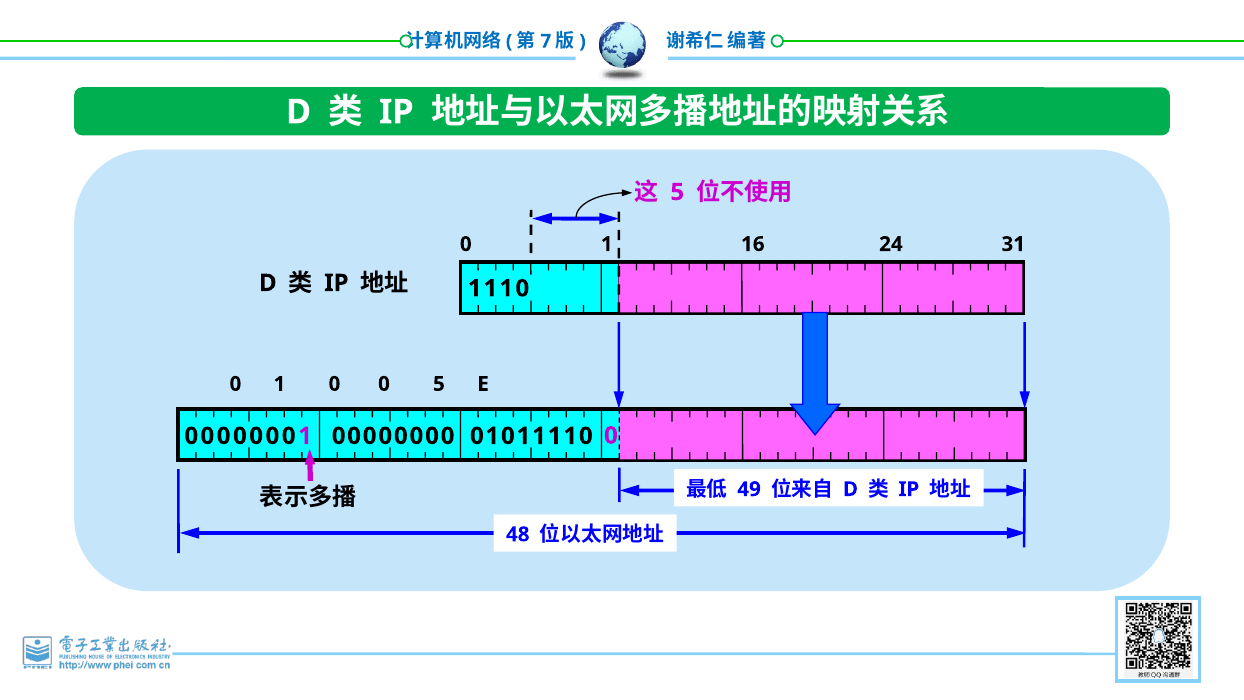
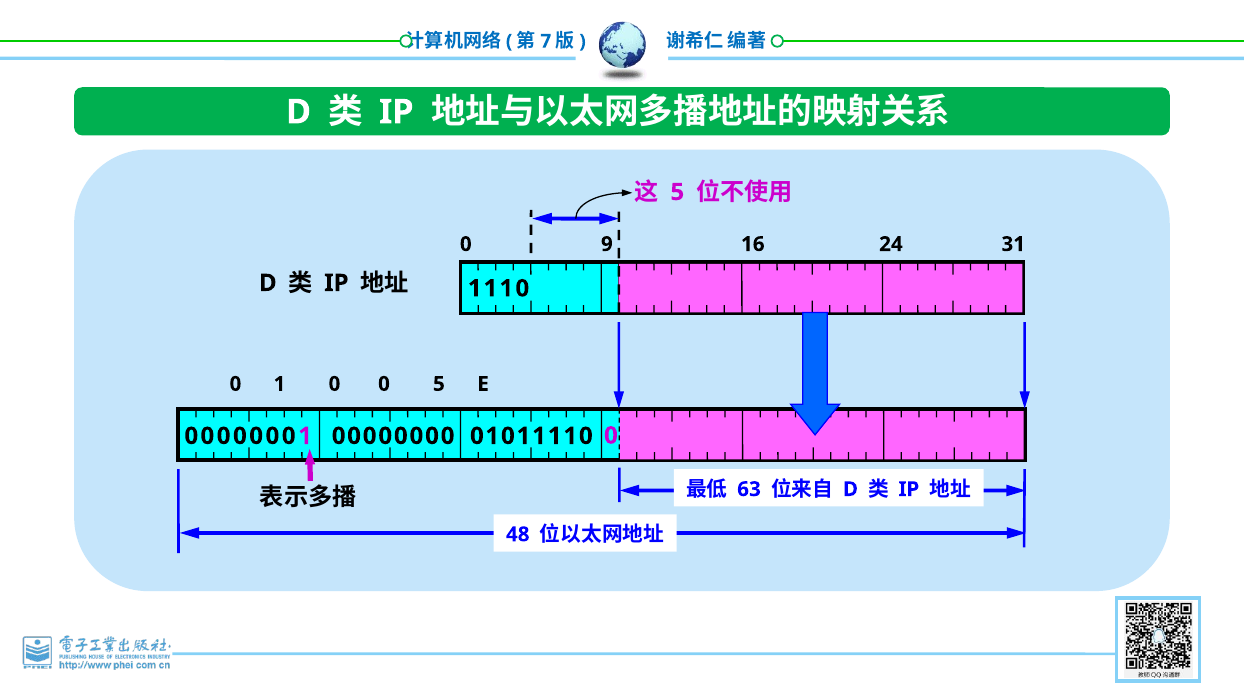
1 at (607, 244): 1 -> 9
49: 49 -> 63
